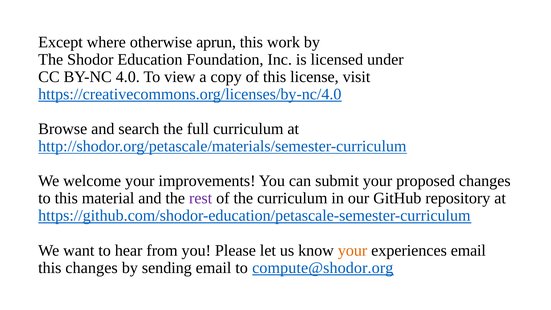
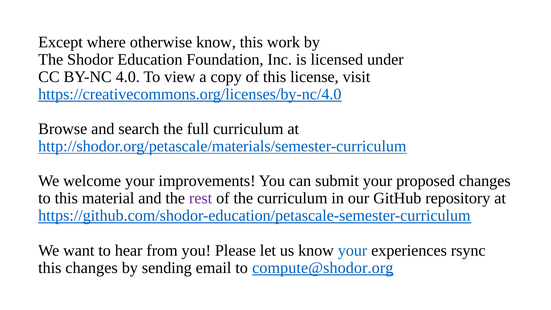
otherwise aprun: aprun -> know
your at (353, 250) colour: orange -> blue
experiences email: email -> rsync
